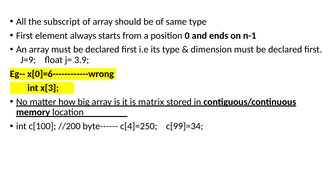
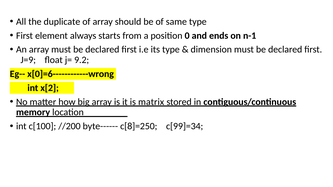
subscript: subscript -> duplicate
3.9: 3.9 -> 9.2
x[3: x[3 -> x[2
c[4]=250: c[4]=250 -> c[8]=250
